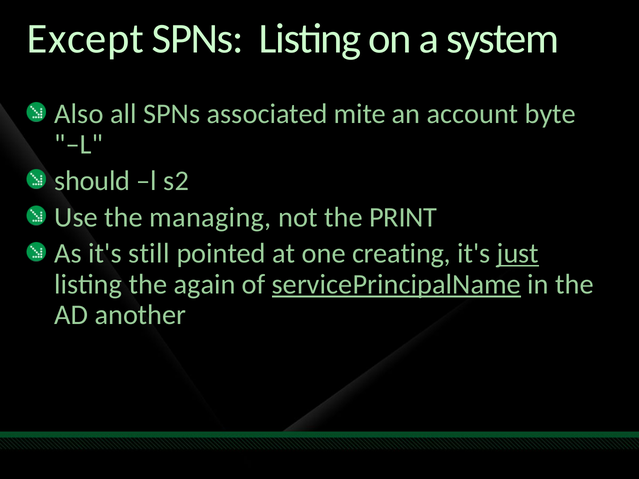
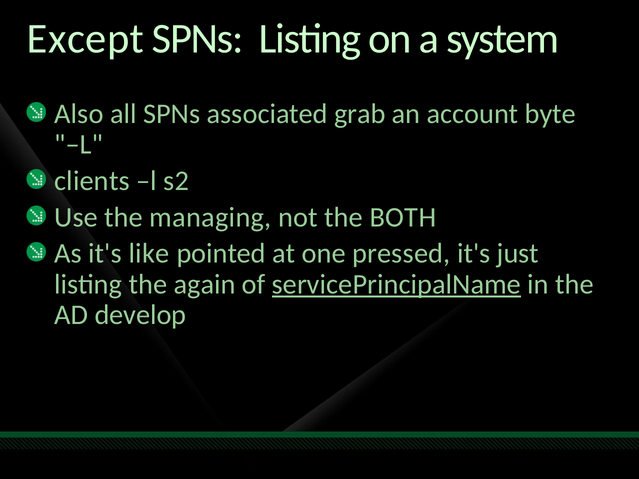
mite: mite -> grab
should: should -> clients
PRINT: PRINT -> BOTH
still: still -> like
creating: creating -> pressed
just underline: present -> none
another: another -> develop
